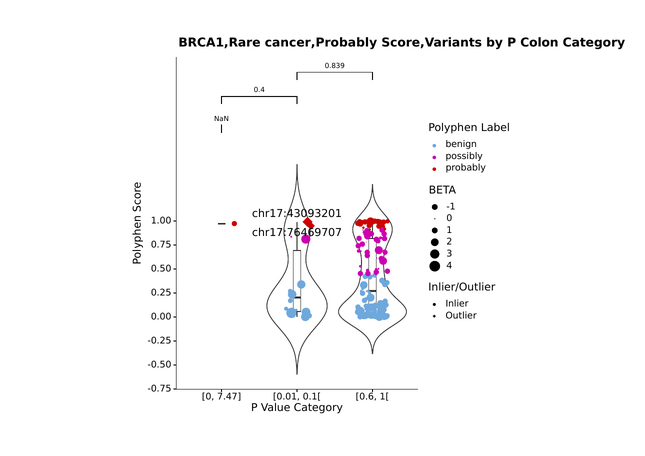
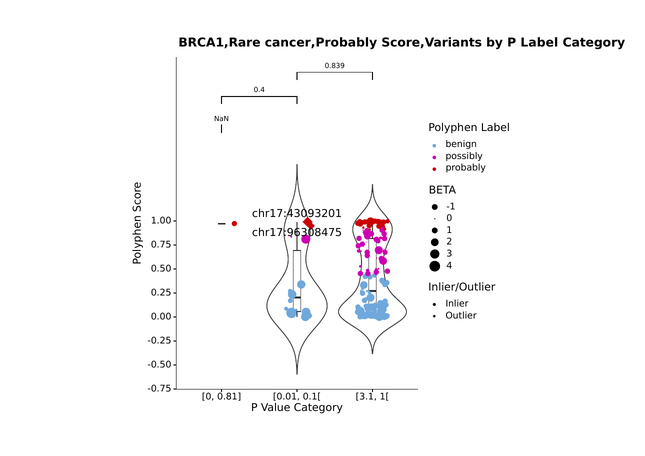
P Colon: Colon -> Label
chr17:76469707: chr17:76469707 -> chr17:96308475
7.47: 7.47 -> 0.81
0.6: 0.6 -> 3.1
